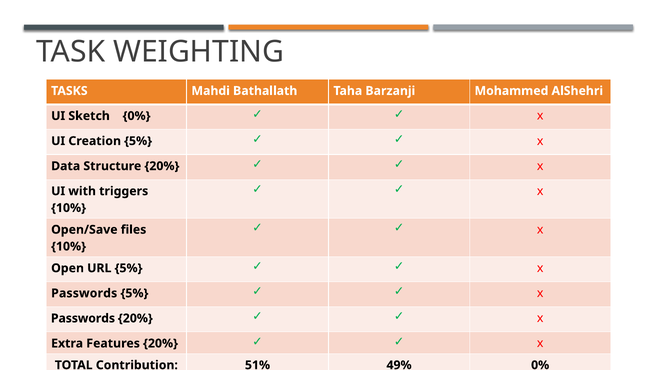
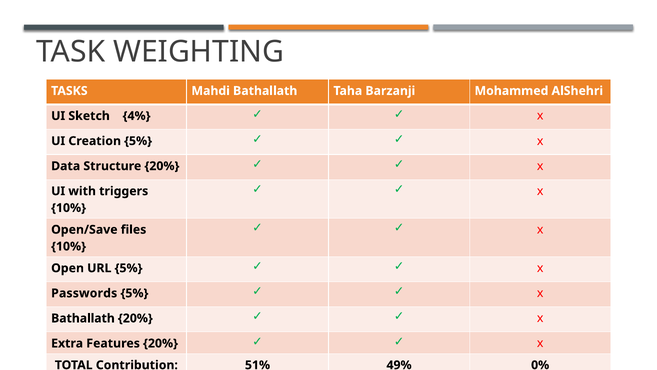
Sketch 0%: 0% -> 4%
Passwords at (83, 318): Passwords -> Bathallath
